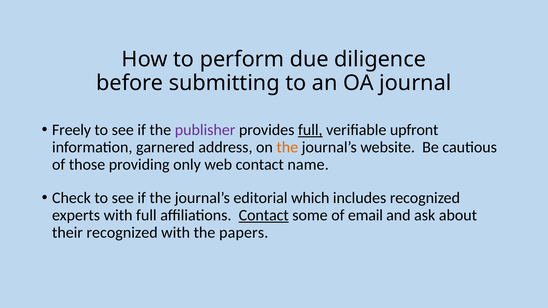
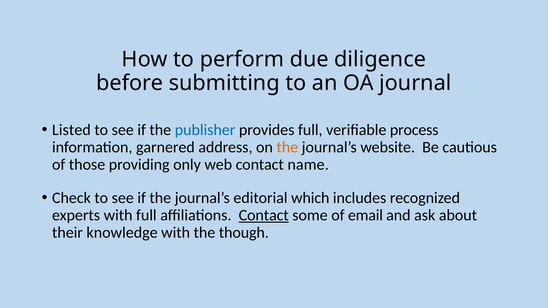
Freely: Freely -> Listed
publisher colour: purple -> blue
full at (310, 130) underline: present -> none
upfront: upfront -> process
their recognized: recognized -> knowledge
papers: papers -> though
